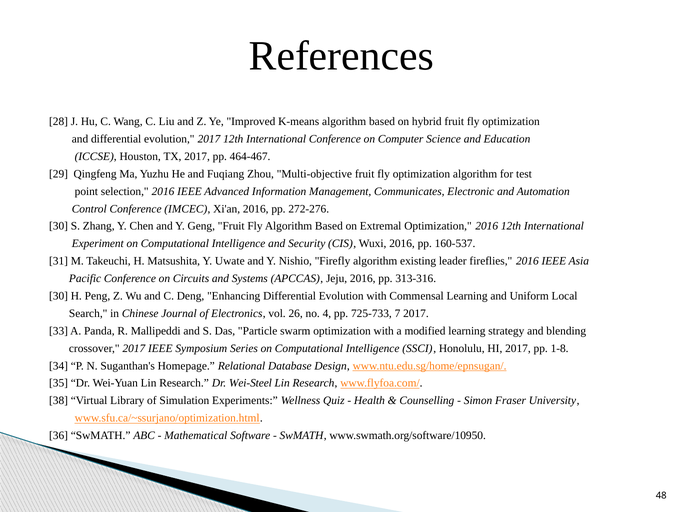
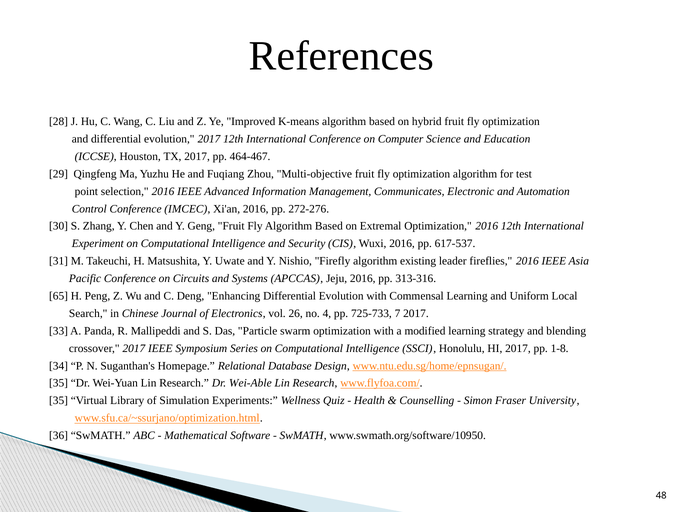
160-537: 160-537 -> 617-537
30 at (59, 296): 30 -> 65
Wei-Steel: Wei-Steel -> Wei-Able
38 at (59, 401): 38 -> 35
